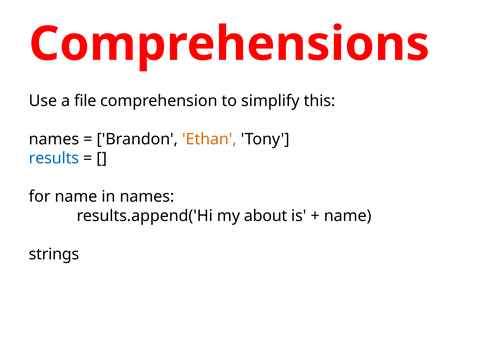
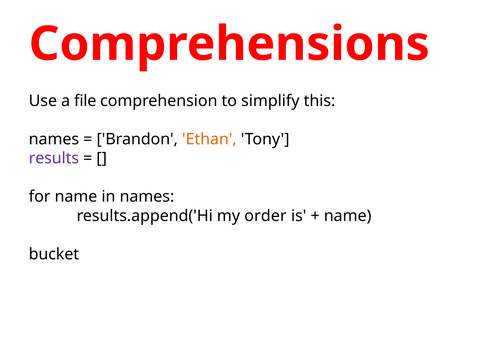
results colour: blue -> purple
about: about -> order
strings: strings -> bucket
